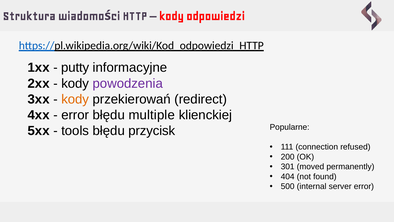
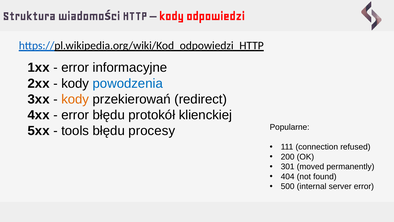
putty at (75, 68): putty -> error
powodzenia colour: purple -> blue
multiple: multiple -> protokół
przycisk: przycisk -> procesy
